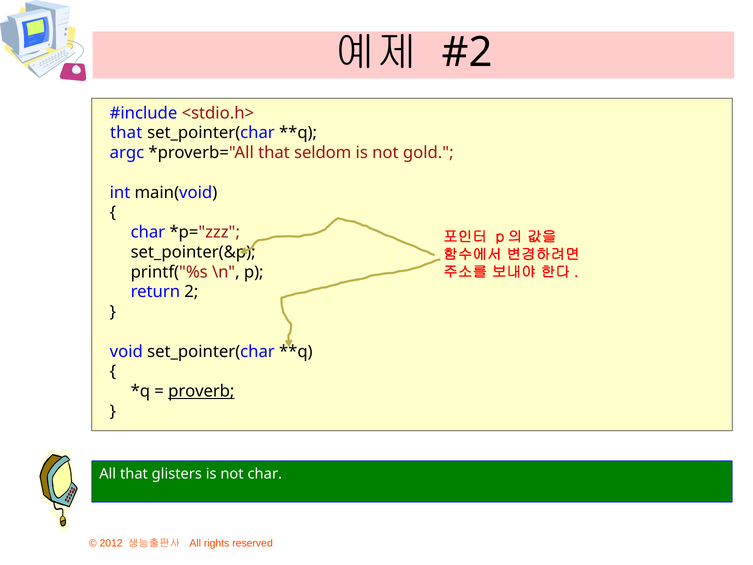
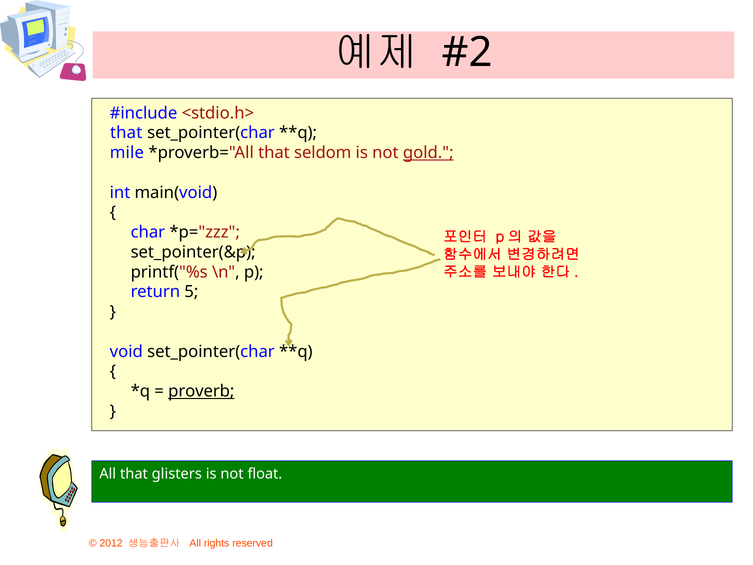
argc: argc -> mile
gold underline: none -> present
2: 2 -> 5
not char: char -> float
